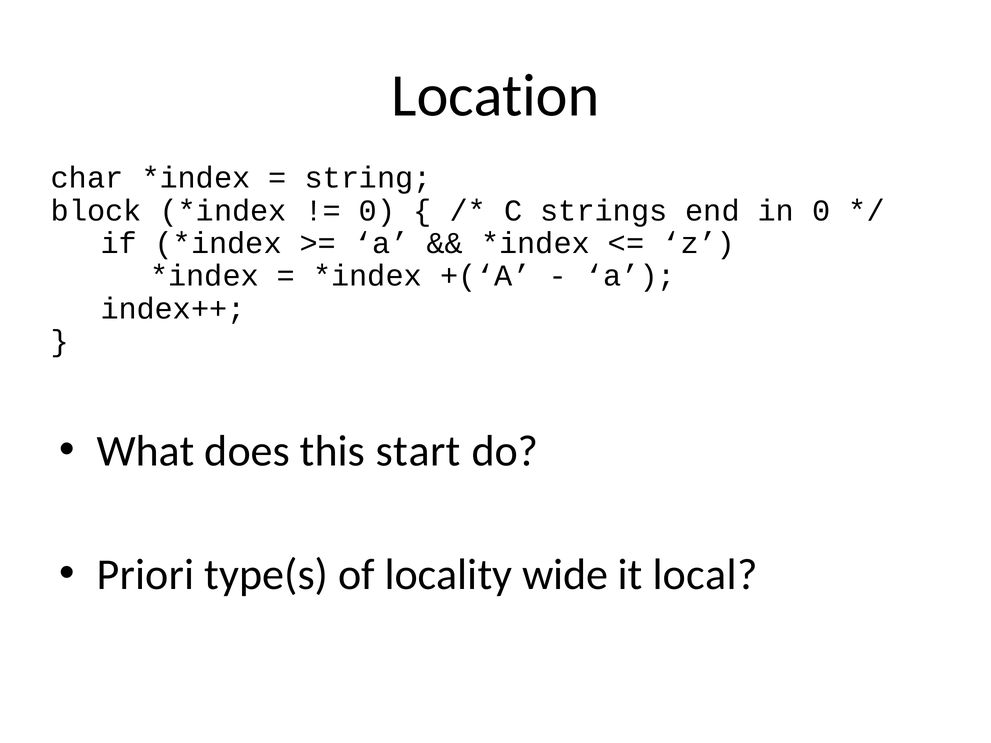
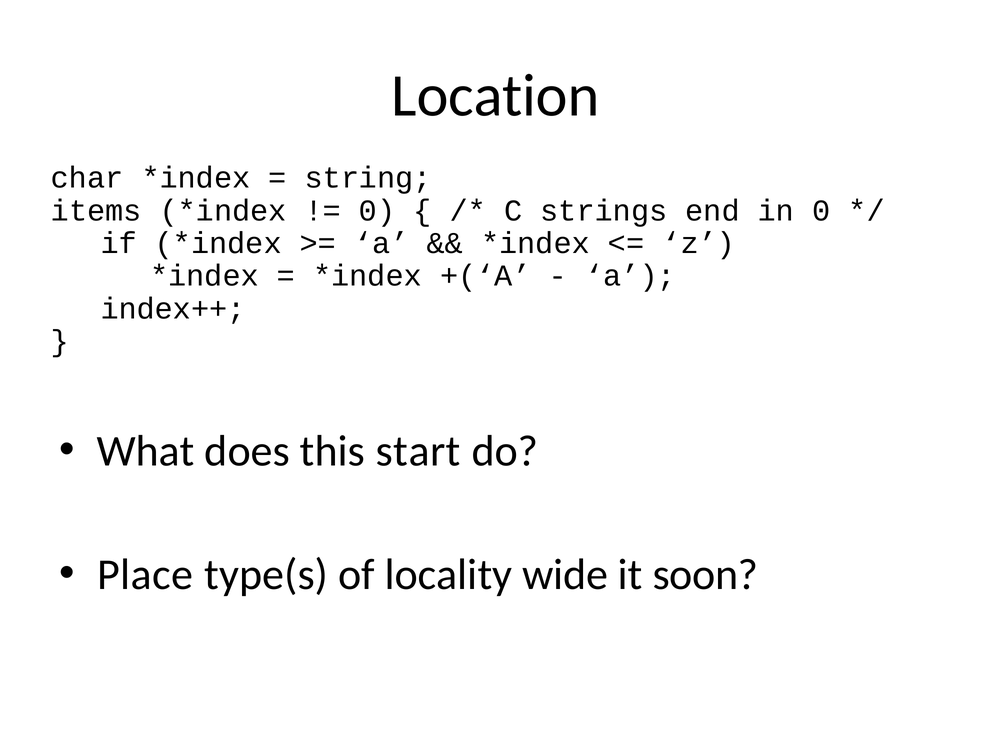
block: block -> items
Priori: Priori -> Place
local: local -> soon
